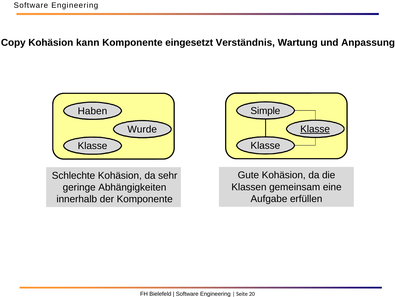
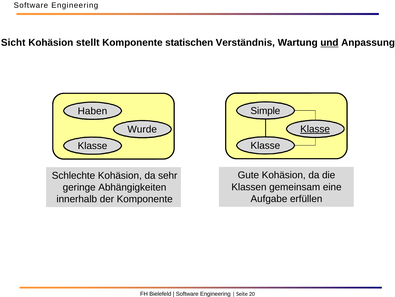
Copy: Copy -> Sicht
kann: kann -> stellt
eingesetzt: eingesetzt -> statischen
und underline: none -> present
